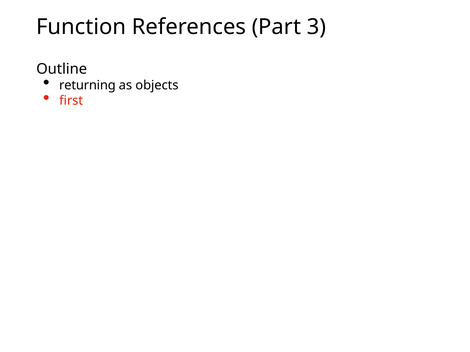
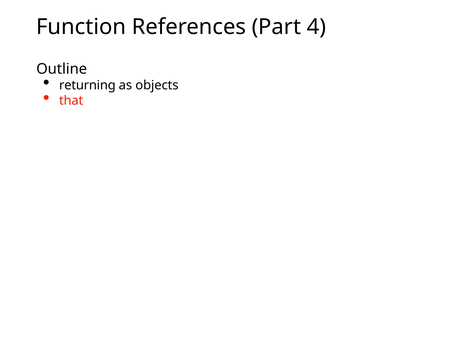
3: 3 -> 4
first: first -> that
